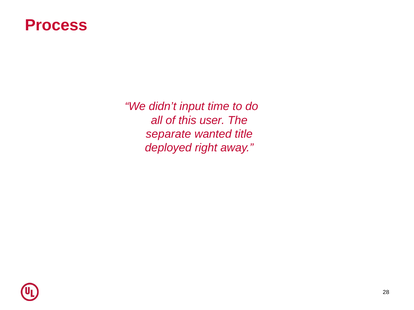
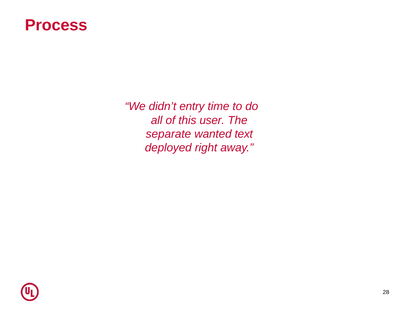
input: input -> entry
title: title -> text
